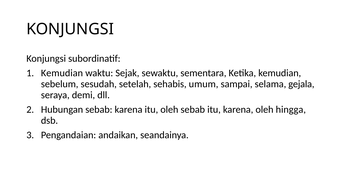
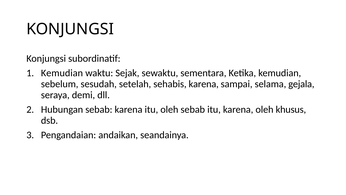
sehabis umum: umum -> karena
hingga: hingga -> khusus
